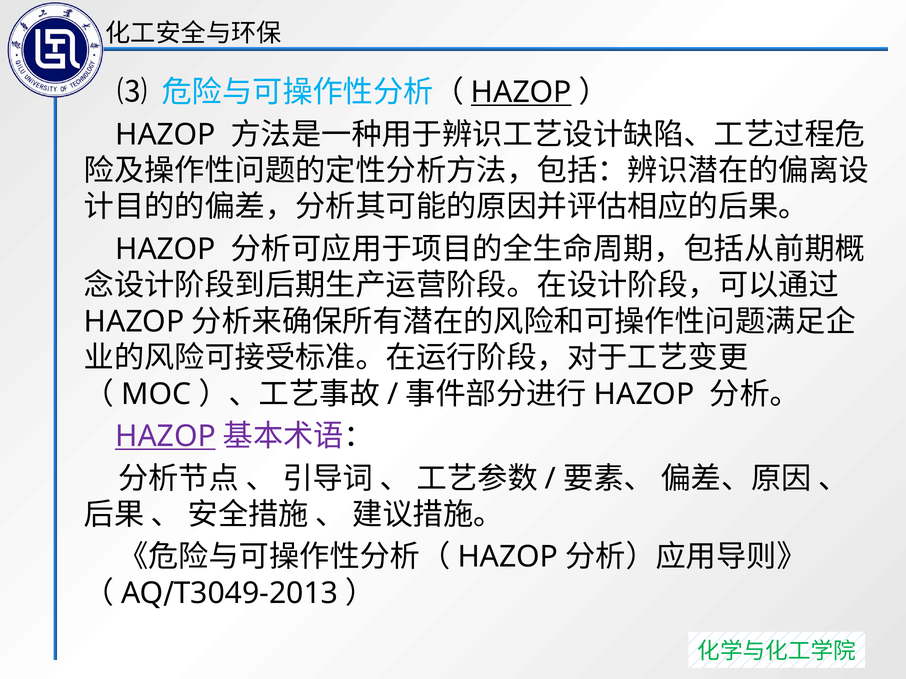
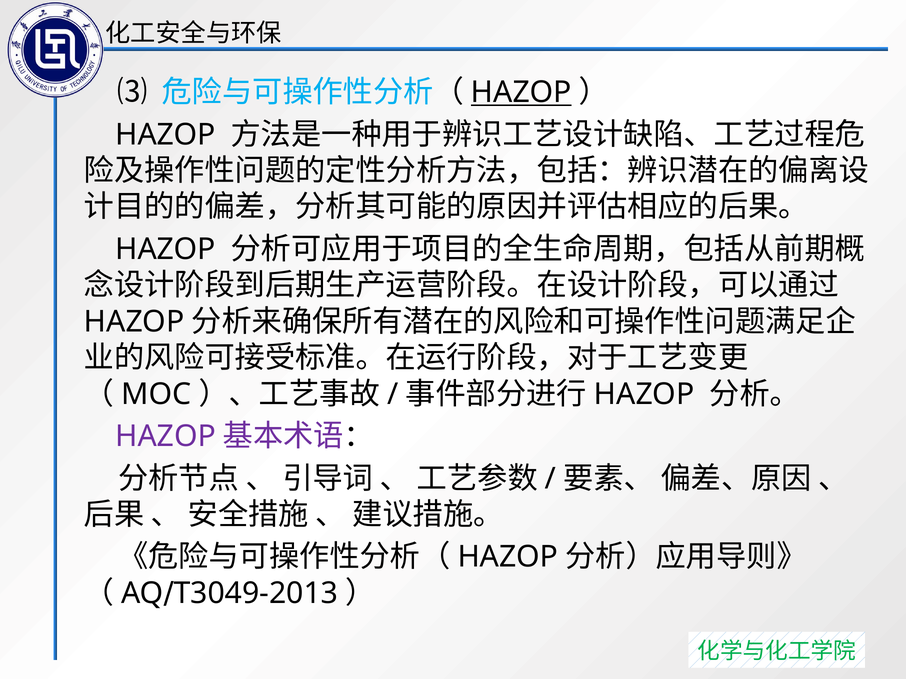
HAZOP at (166, 437) underline: present -> none
